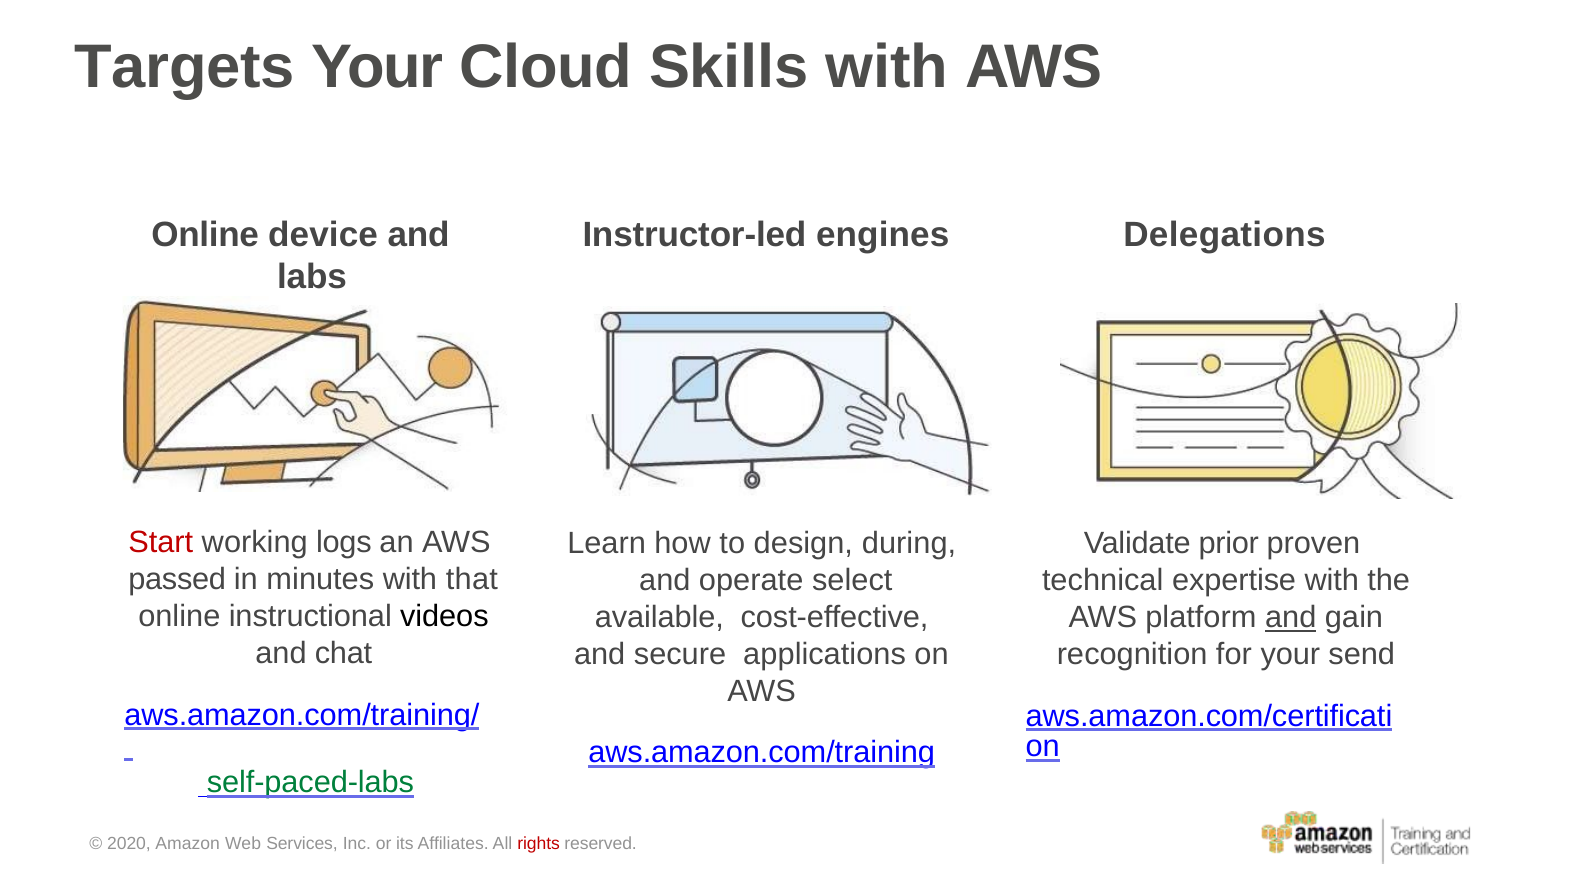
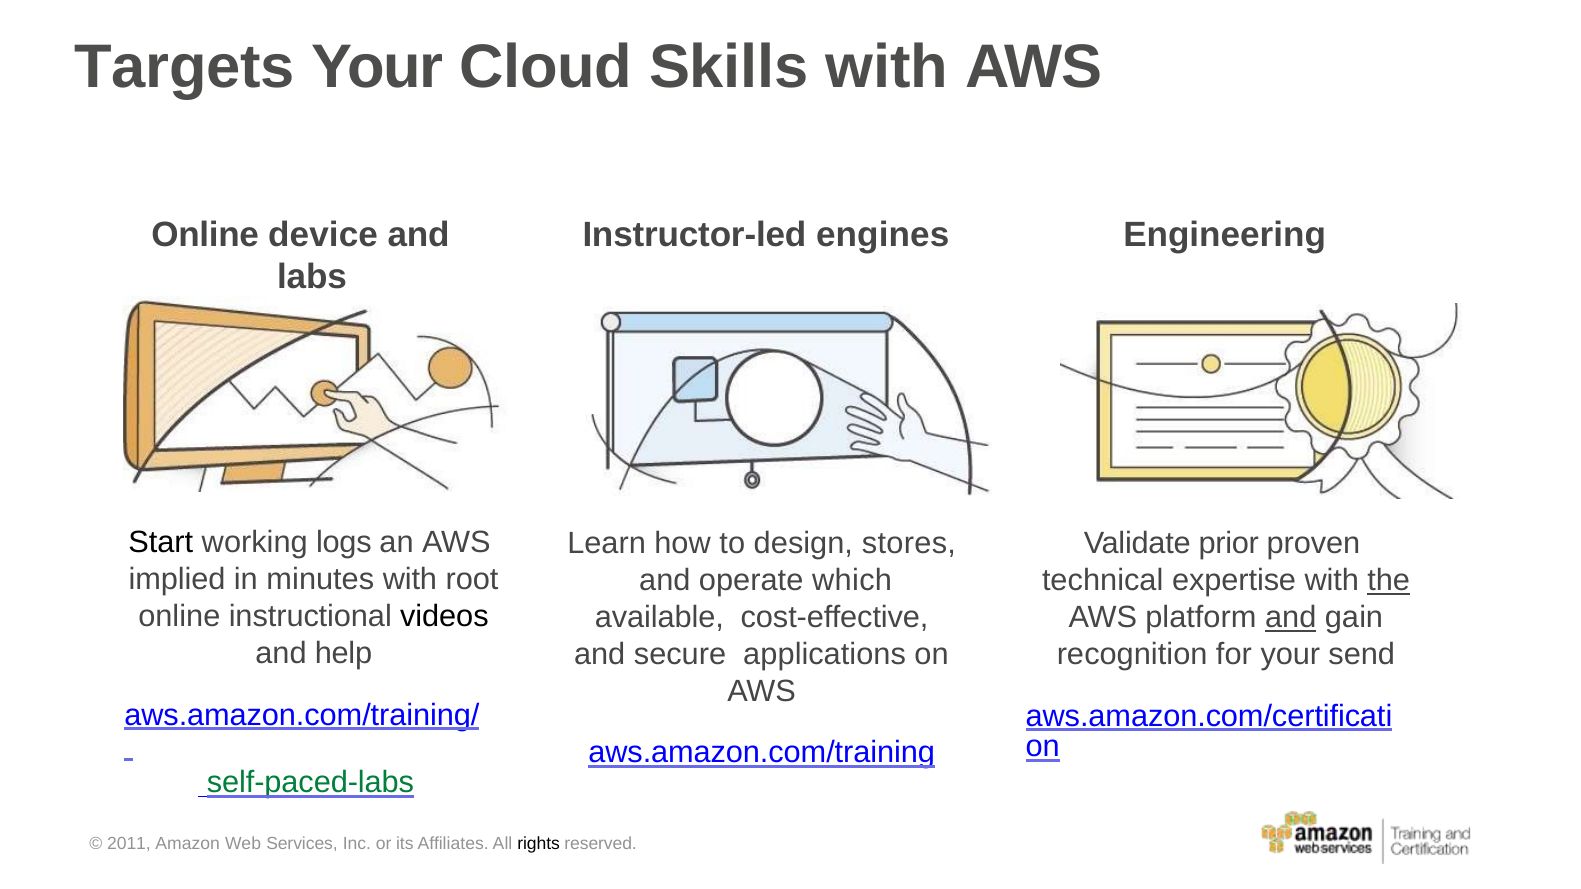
Delegations: Delegations -> Engineering
Start colour: red -> black
during: during -> stores
passed: passed -> implied
that: that -> root
select: select -> which
the underline: none -> present
chat: chat -> help
2020: 2020 -> 2011
rights colour: red -> black
